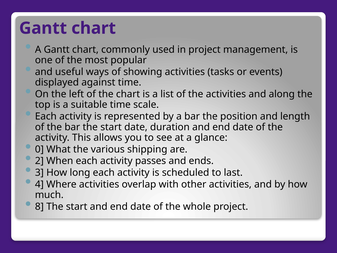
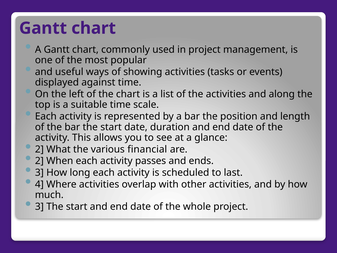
0 at (39, 149): 0 -> 2
shipping: shipping -> financial
8 at (39, 206): 8 -> 3
